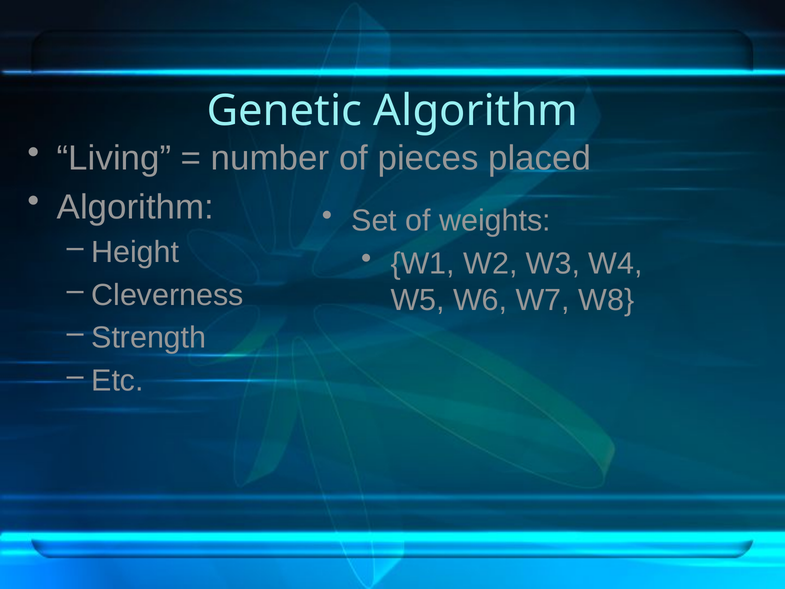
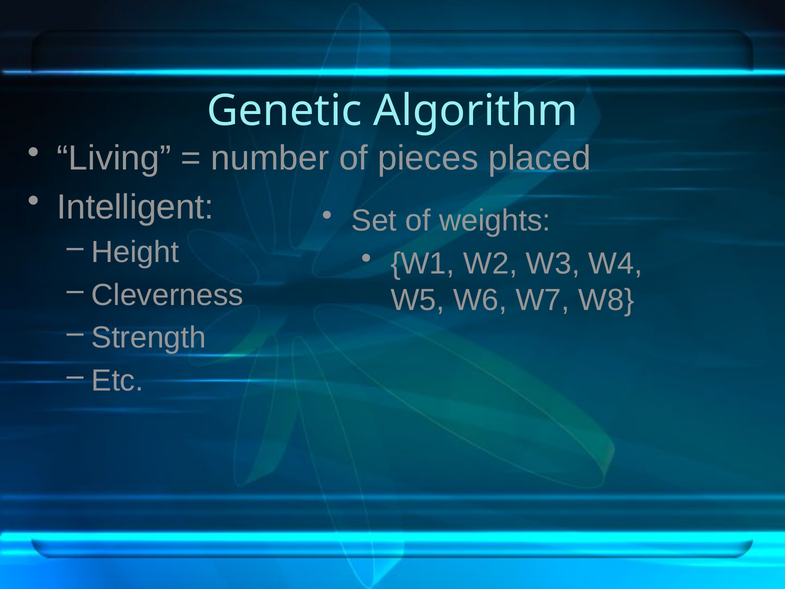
Algorithm at (135, 207): Algorithm -> Intelligent
